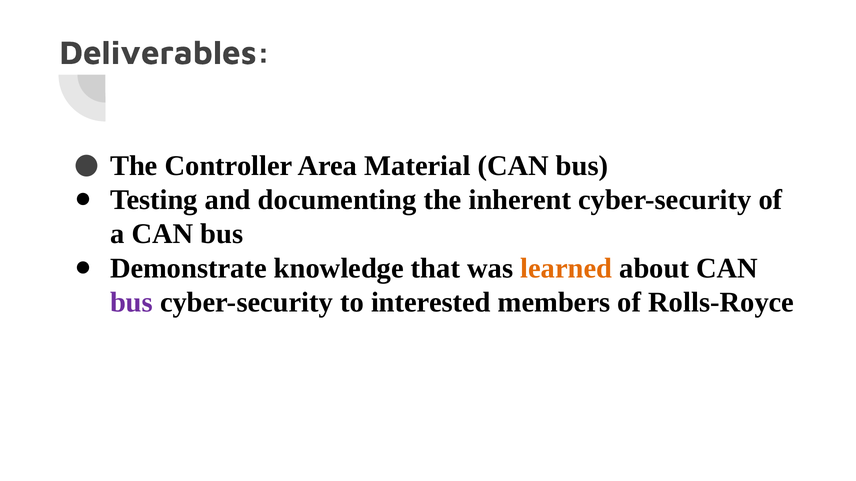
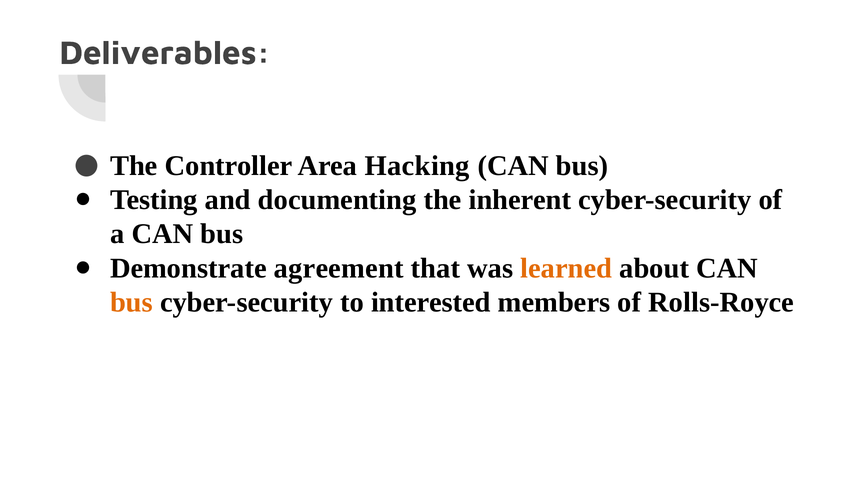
Material: Material -> Hacking
knowledge: knowledge -> agreement
bus at (132, 303) colour: purple -> orange
